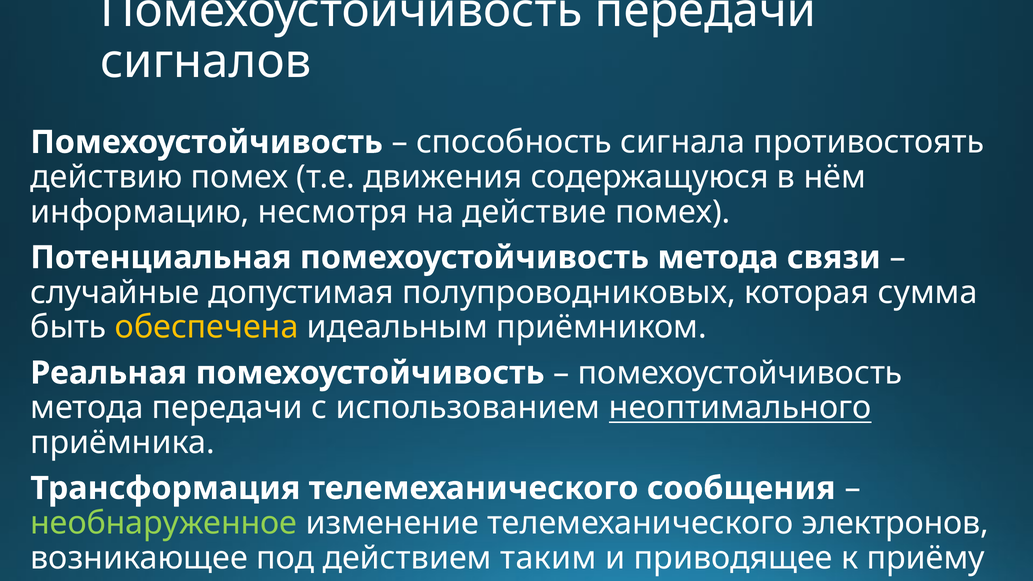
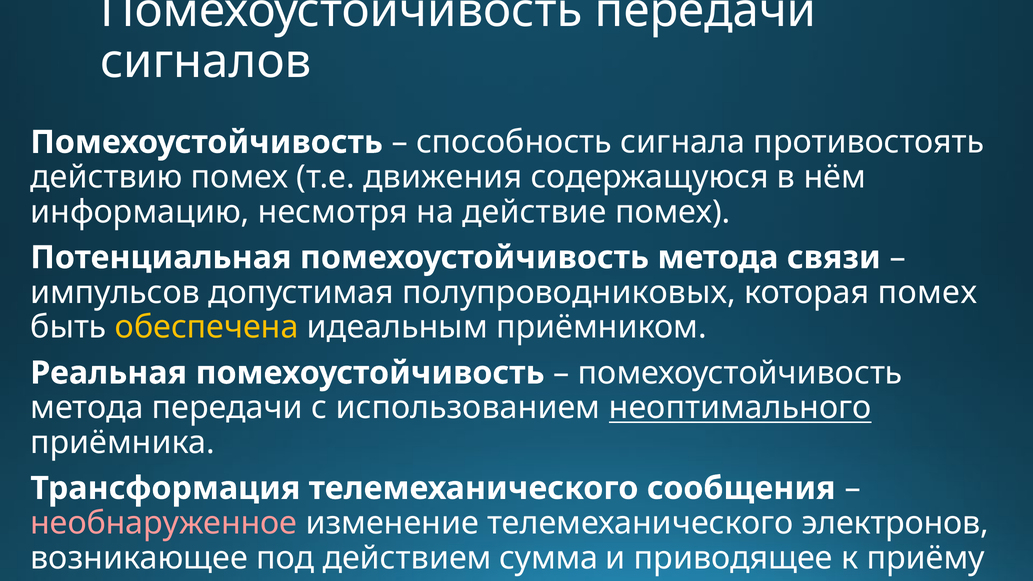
случайные: случайные -> импульсов
которая сумма: сумма -> помех
необнаруженное colour: light green -> pink
таким: таким -> сумма
